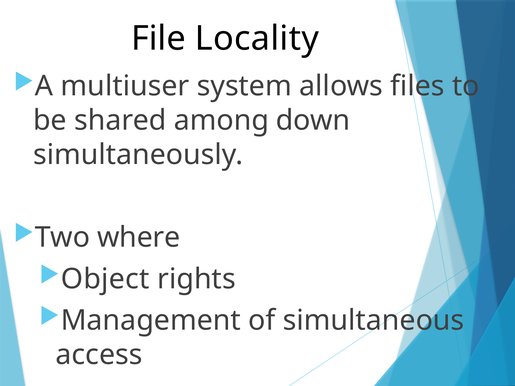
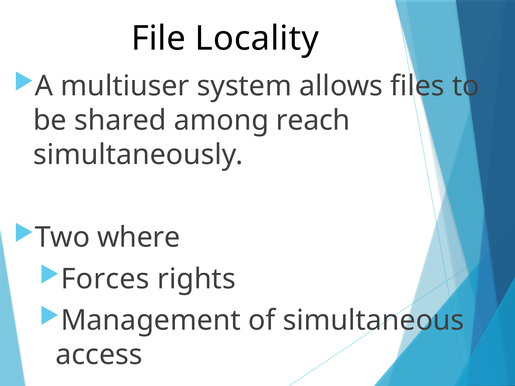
down: down -> reach
Object: Object -> Forces
